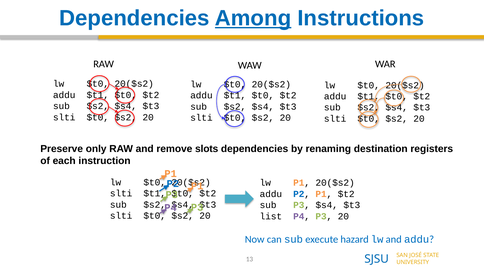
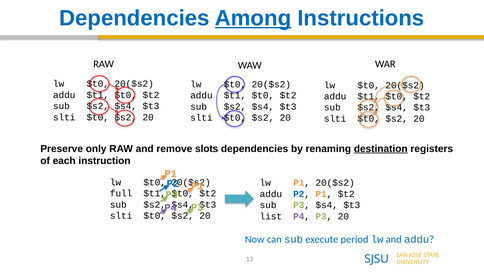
destination underline: none -> present
slti at (121, 194): slti -> full
hazard: hazard -> period
